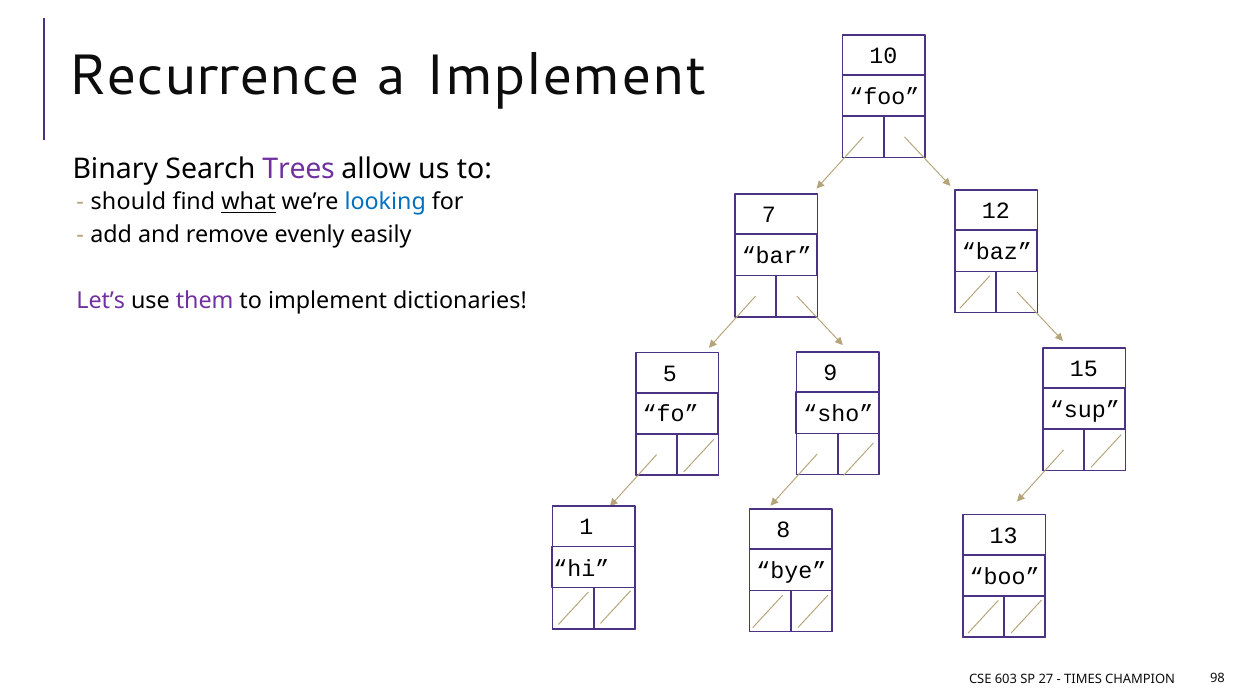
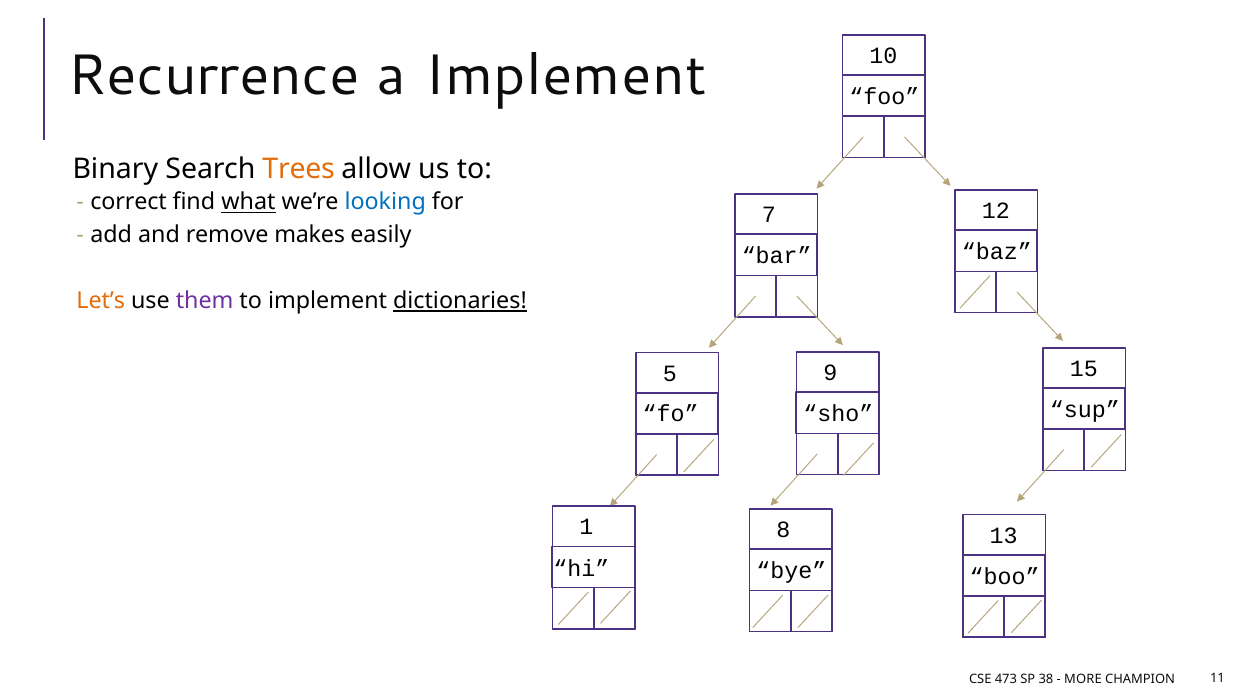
Trees colour: purple -> orange
should: should -> correct
evenly: evenly -> makes
Let’s colour: purple -> orange
dictionaries underline: none -> present
603: 603 -> 473
27: 27 -> 38
TIMES: TIMES -> MORE
98: 98 -> 11
